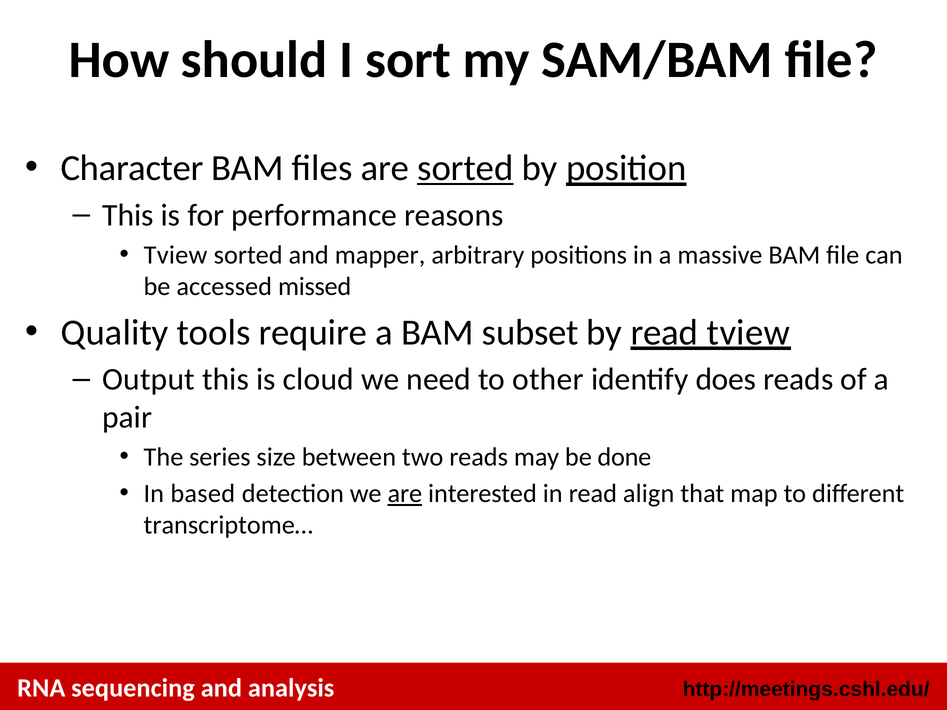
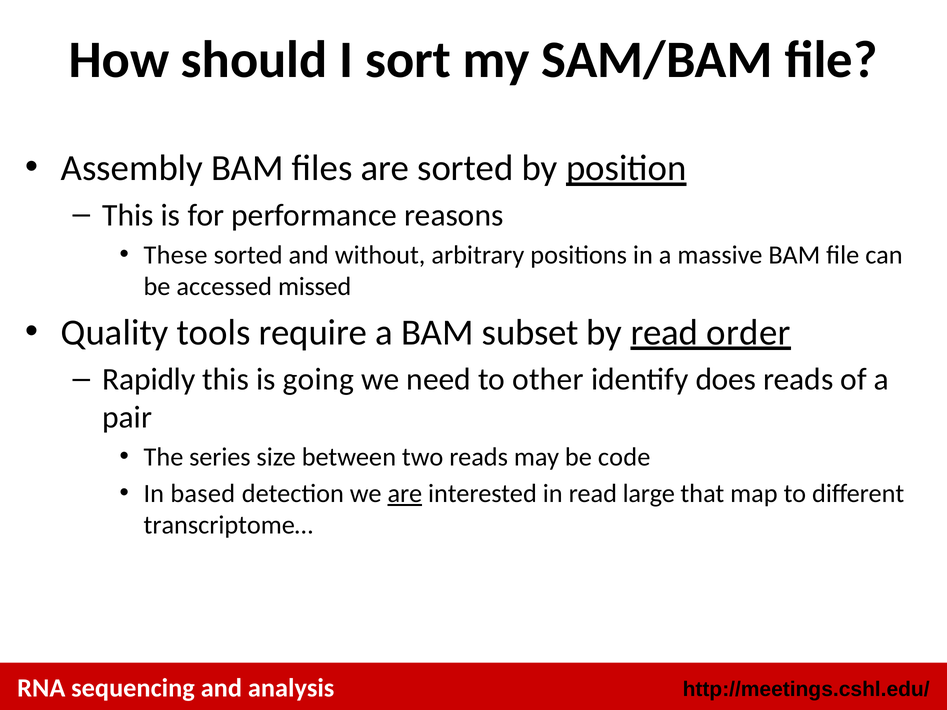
Character: Character -> Assembly
sorted at (465, 168) underline: present -> none
Tview at (176, 255): Tview -> These
mapper: mapper -> without
read tview: tview -> order
Output: Output -> Rapidly
cloud: cloud -> going
done: done -> code
align: align -> large
